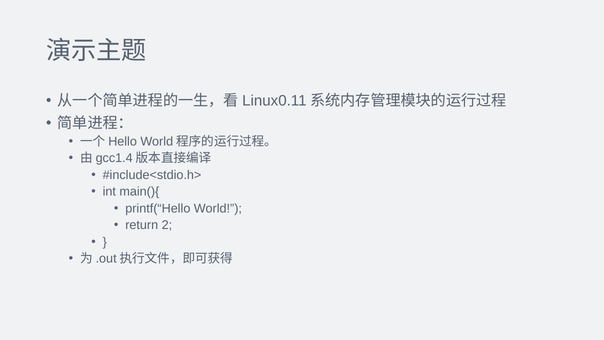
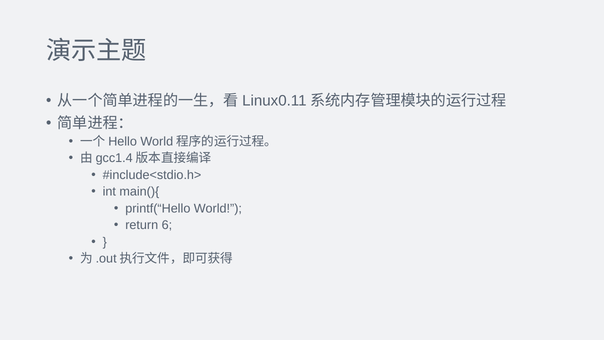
2: 2 -> 6
